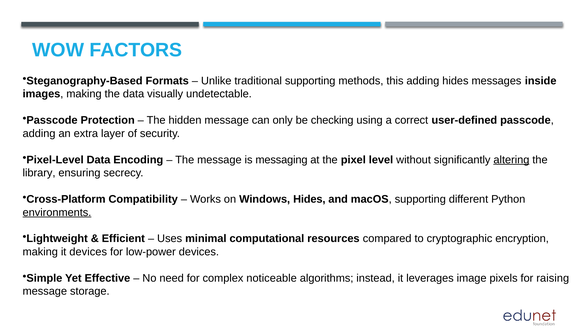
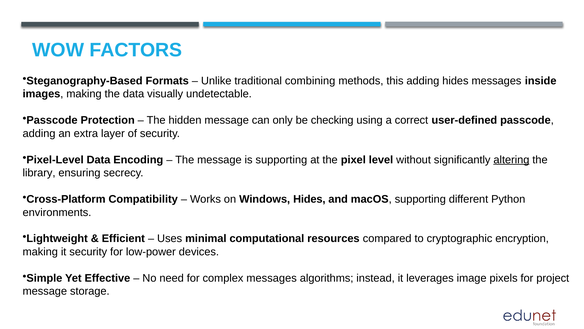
traditional supporting: supporting -> combining
is messaging: messaging -> supporting
environments underline: present -> none
it devices: devices -> security
complex noticeable: noticeable -> messages
raising: raising -> project
